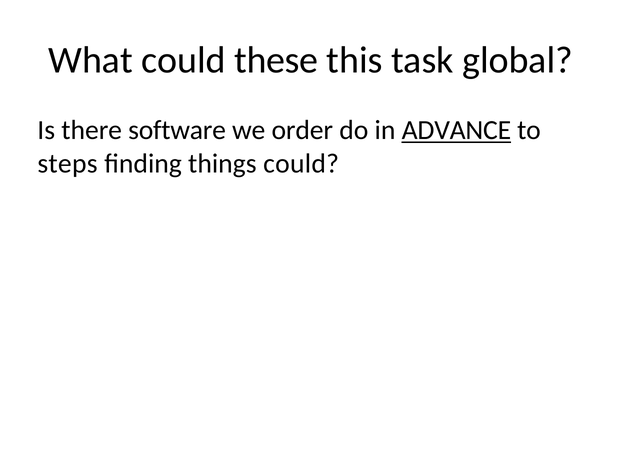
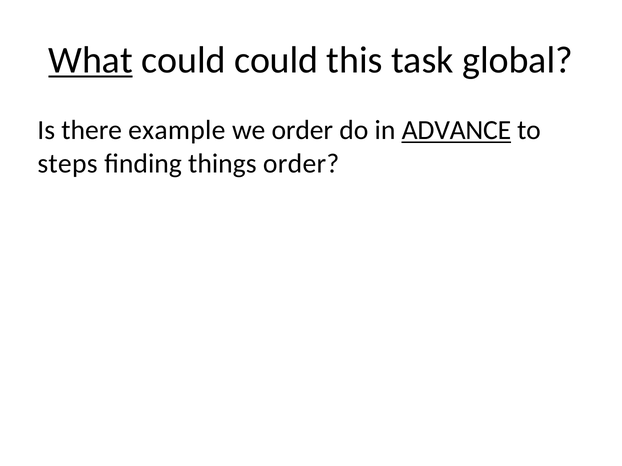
What underline: none -> present
could these: these -> could
software: software -> example
things could: could -> order
